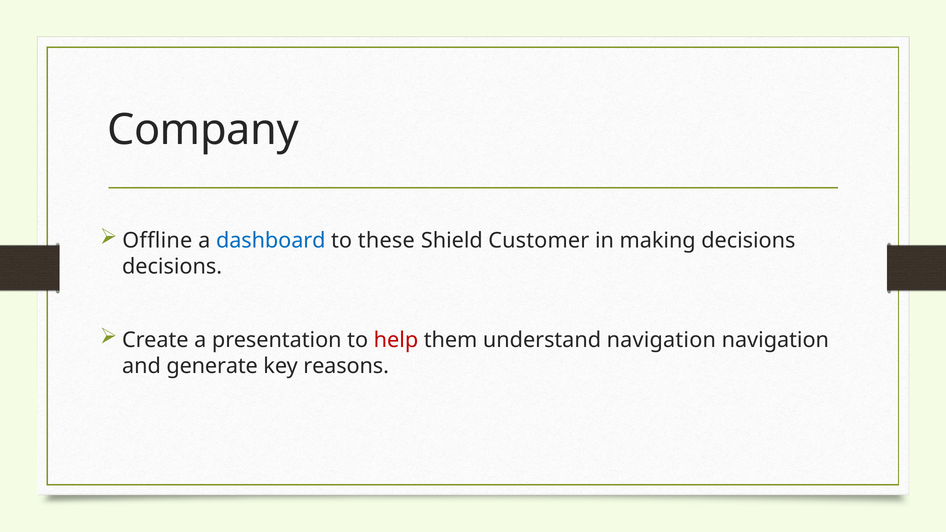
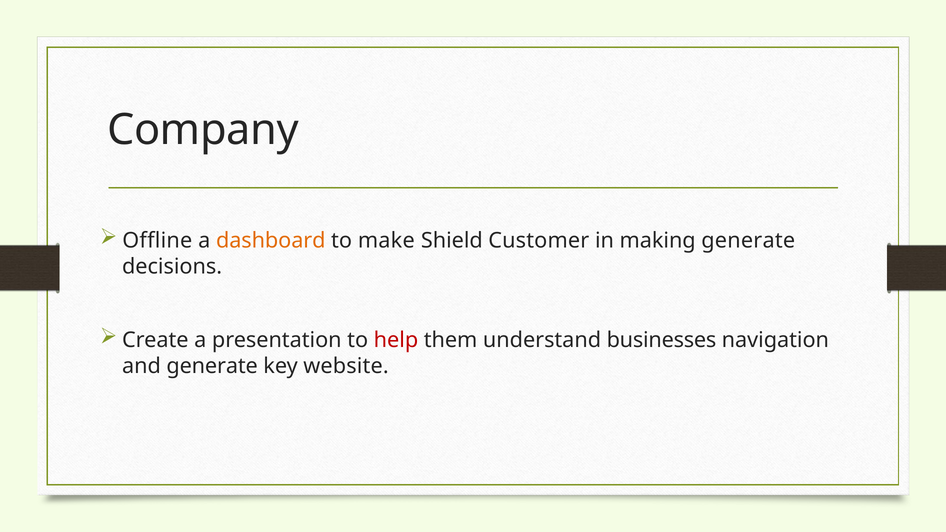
dashboard colour: blue -> orange
these: these -> make
making decisions: decisions -> generate
understand navigation: navigation -> businesses
reasons: reasons -> website
